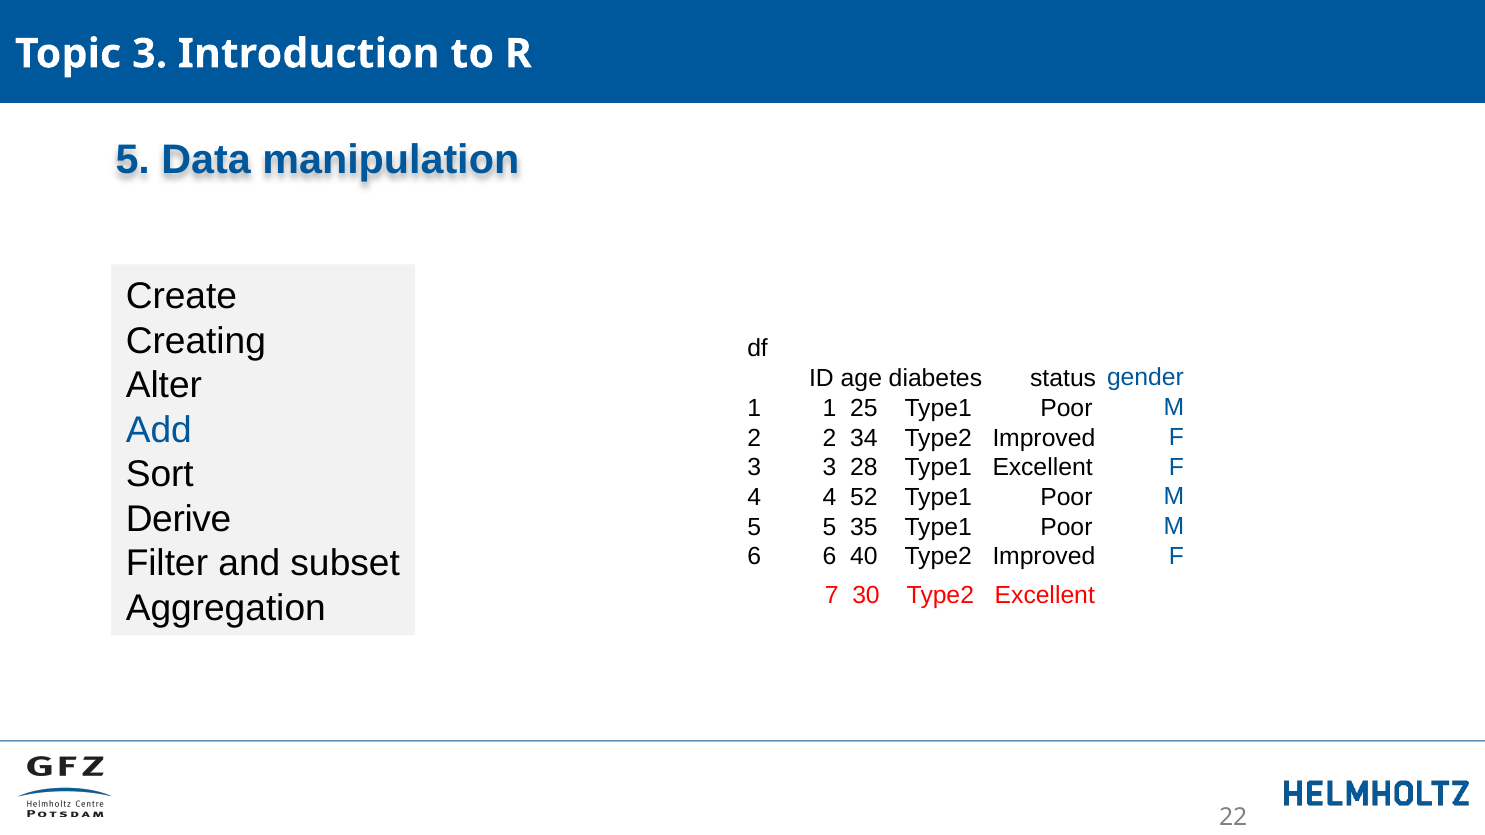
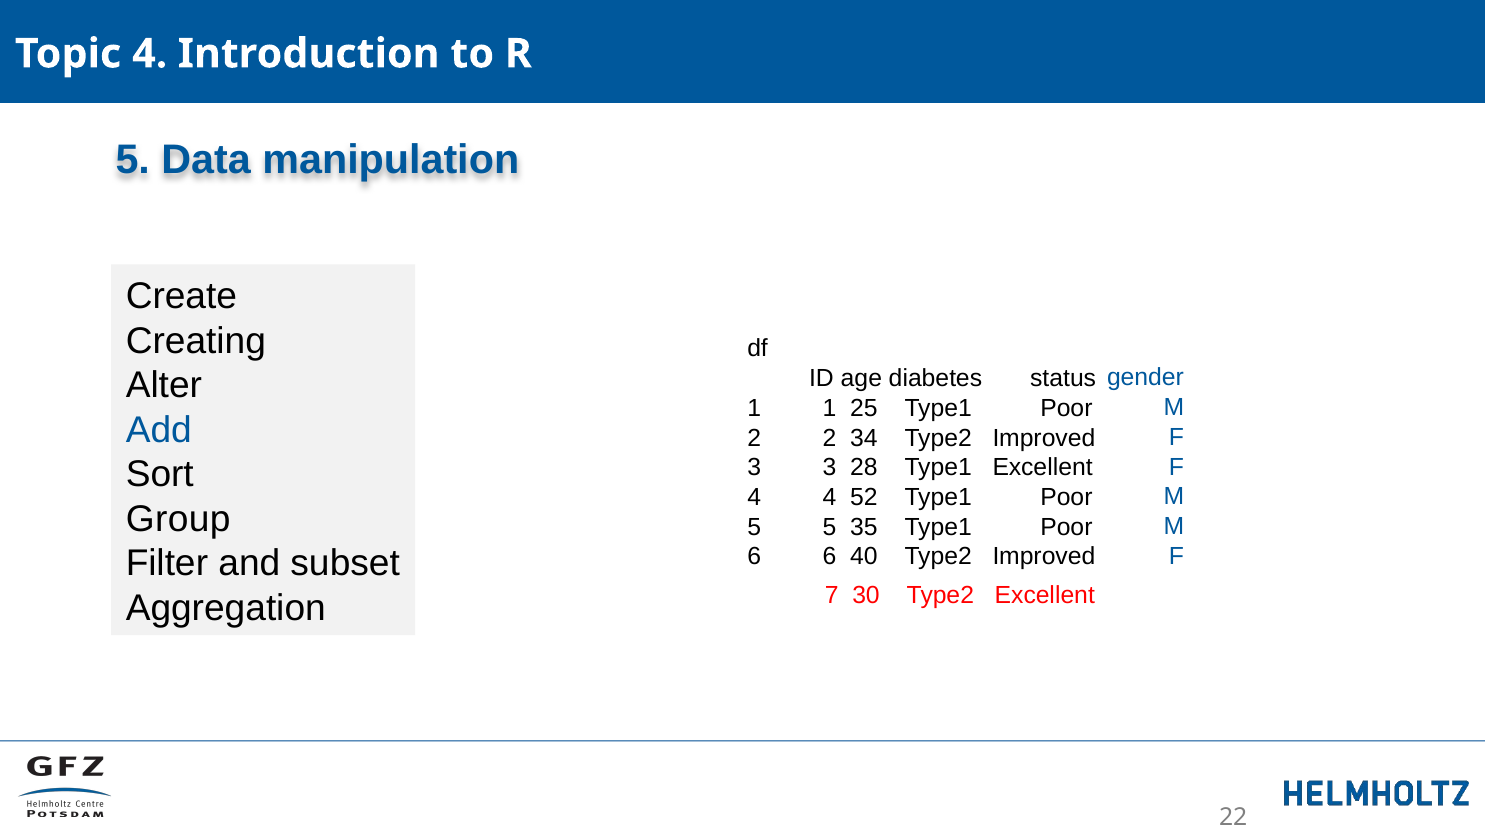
Topic 3: 3 -> 4
Derive: Derive -> Group
